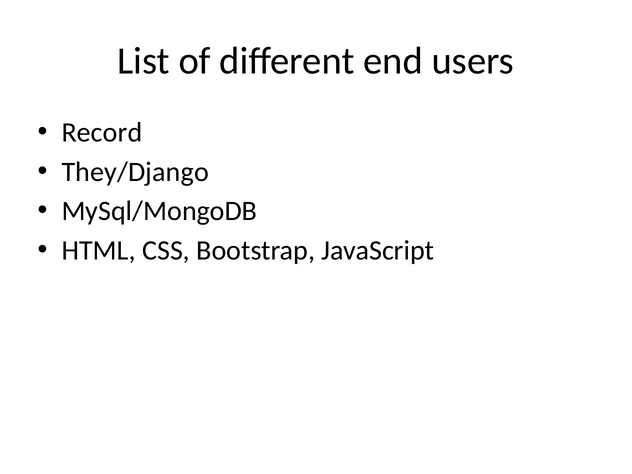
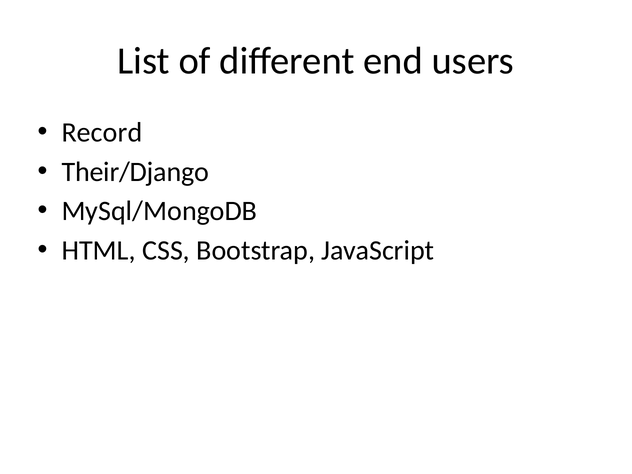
They/Django: They/Django -> Their/Django
